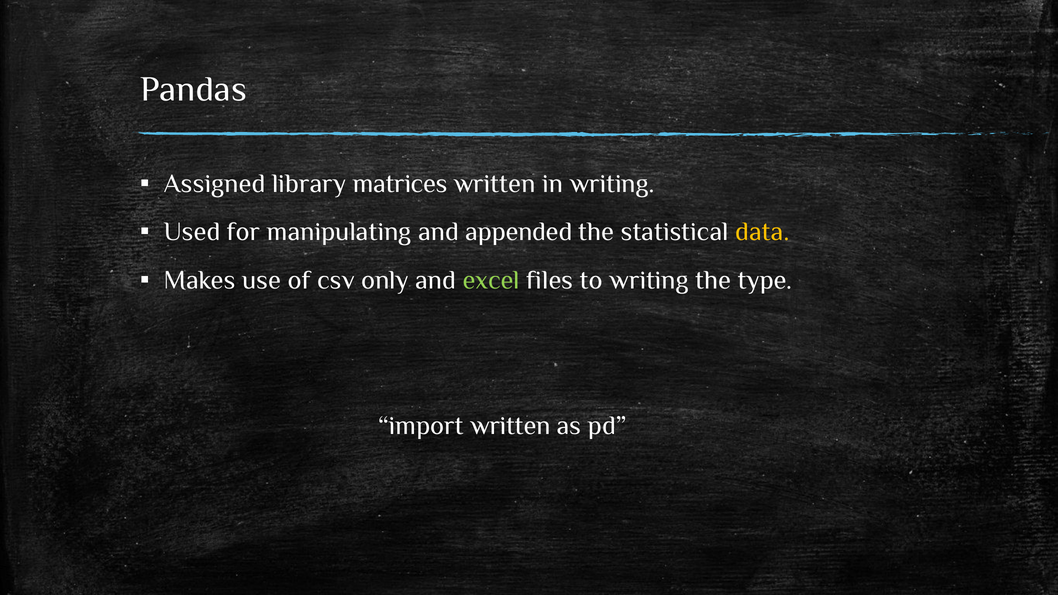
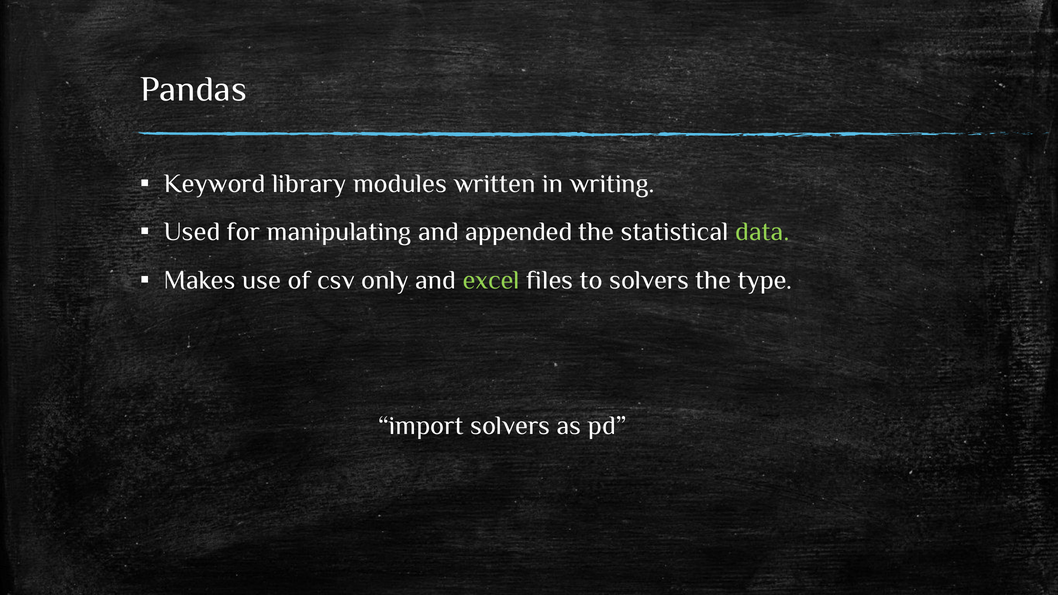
Assigned: Assigned -> Keyword
matrices: matrices -> modules
data colour: yellow -> light green
to writing: writing -> solvers
import written: written -> solvers
